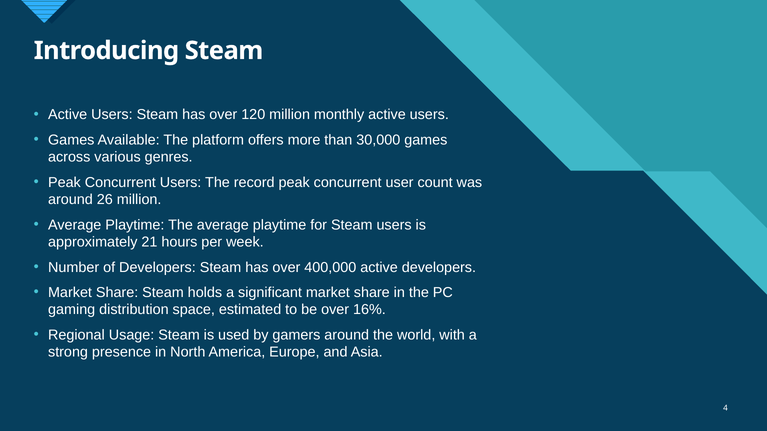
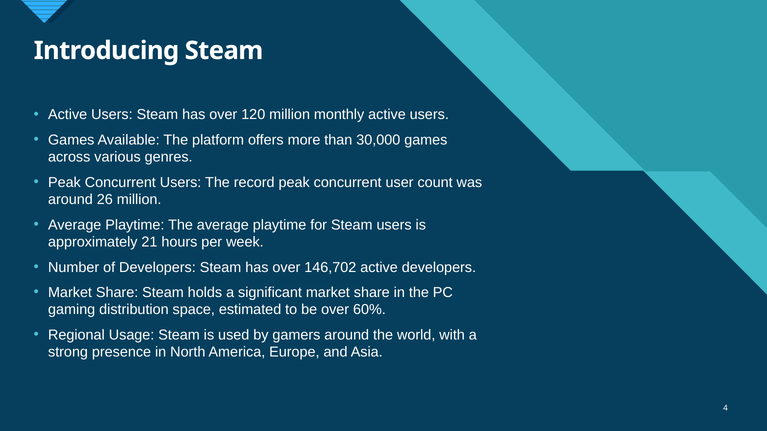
400,000: 400,000 -> 146,702
16%: 16% -> 60%
